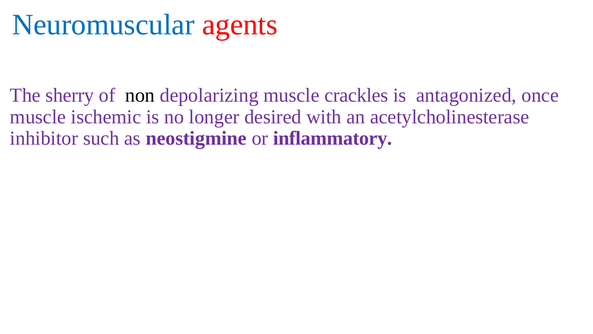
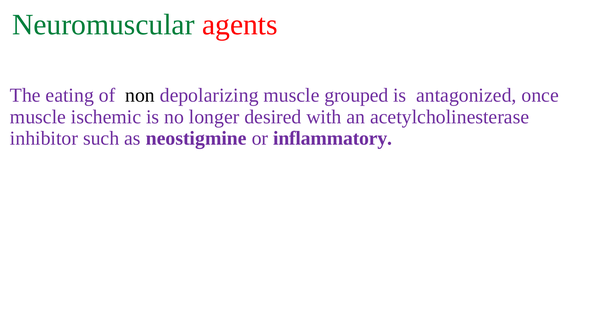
Neuromuscular colour: blue -> green
sherry: sherry -> eating
crackles: crackles -> grouped
